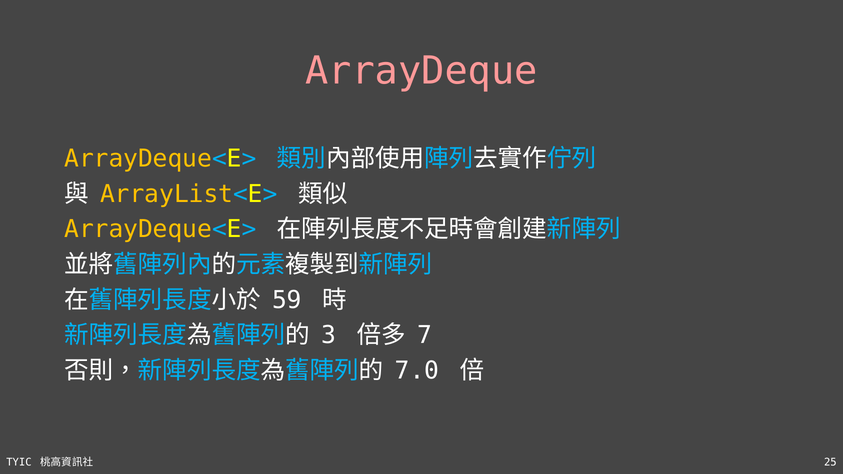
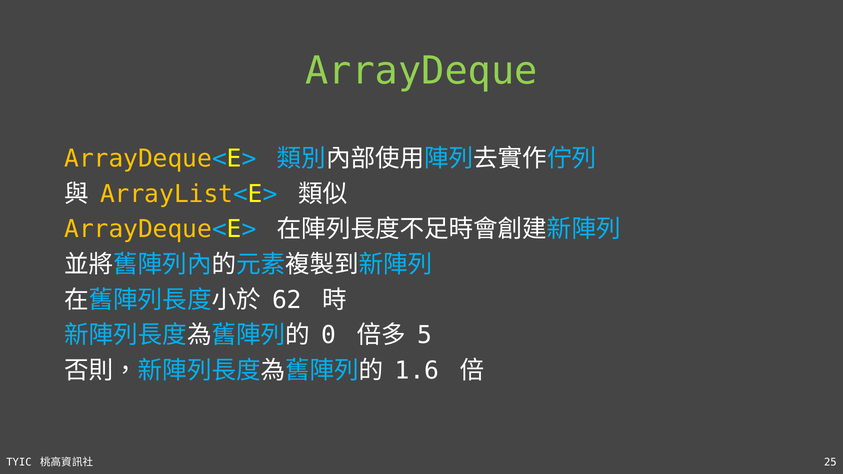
ArrayDeque colour: pink -> light green
59: 59 -> 62
3: 3 -> 0
7: 7 -> 5
7.0: 7.0 -> 1.6
